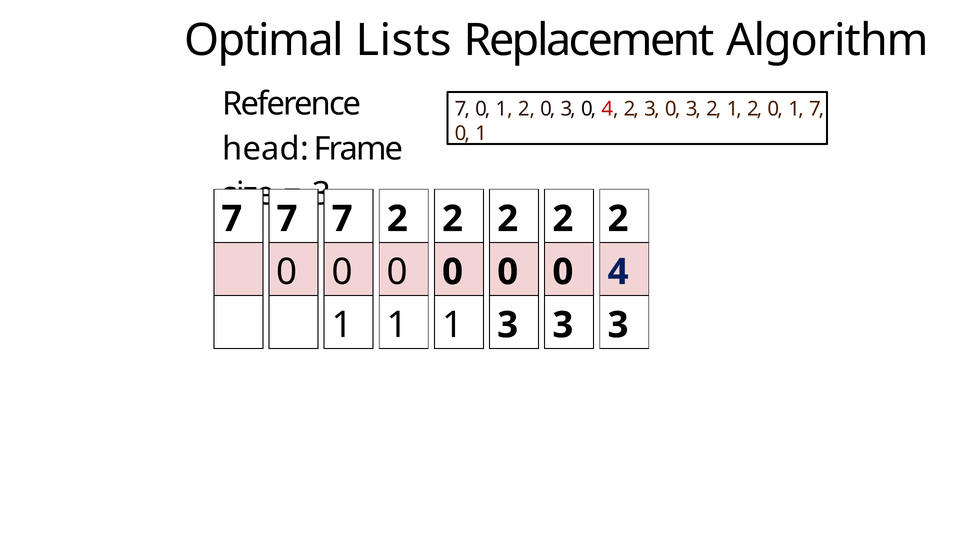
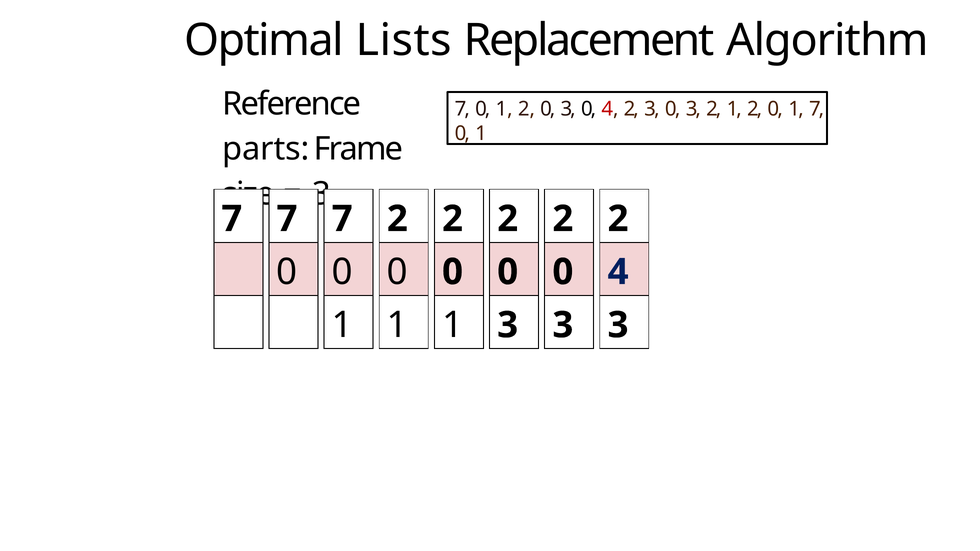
head: head -> parts
